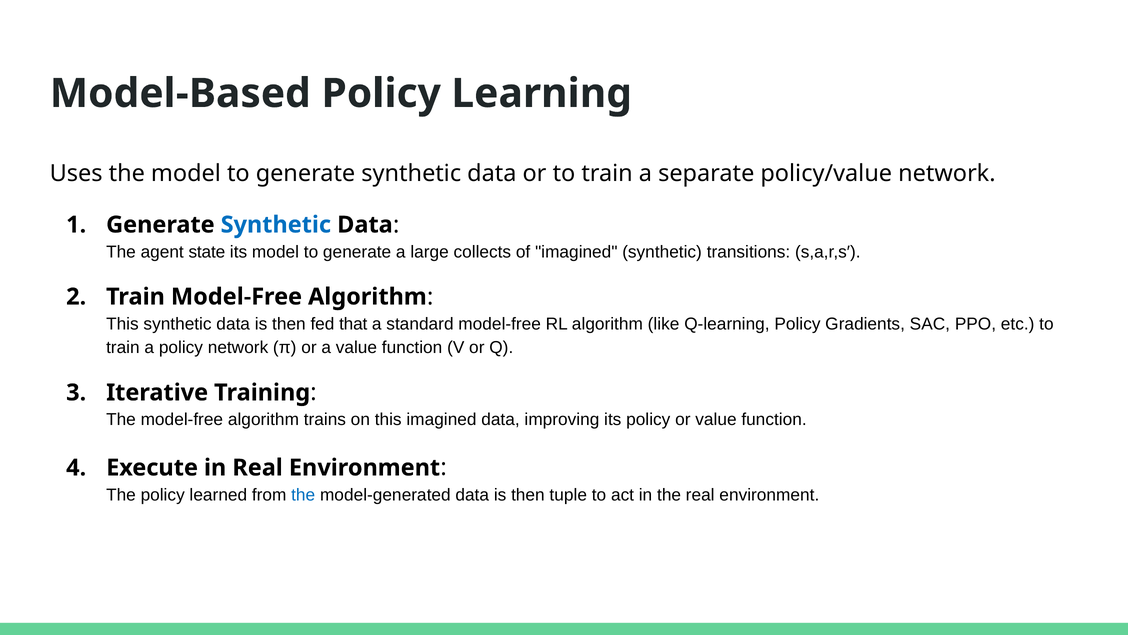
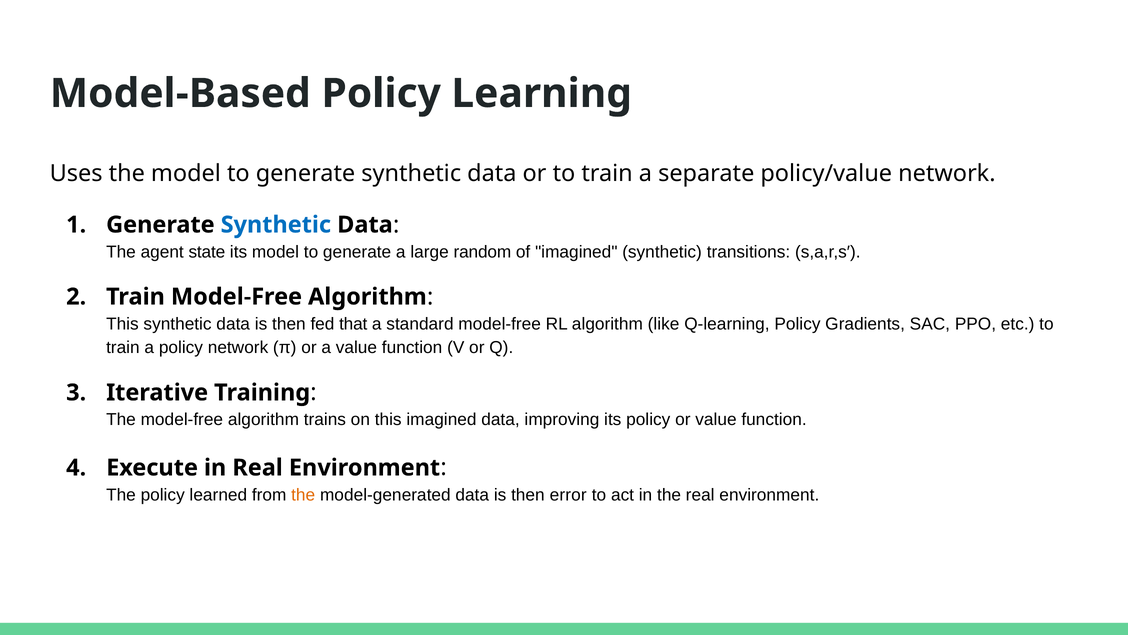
collects: collects -> random
the at (303, 495) colour: blue -> orange
tuple: tuple -> error
